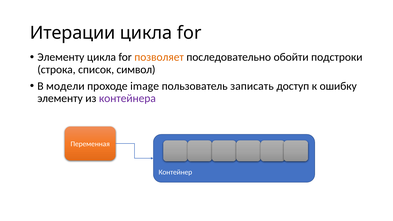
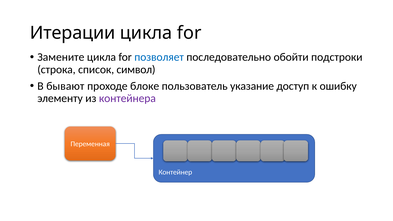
Элементу at (61, 57): Элементу -> Замените
позволяет colour: orange -> blue
модели: модели -> бывают
image: image -> блоке
записать: записать -> указание
